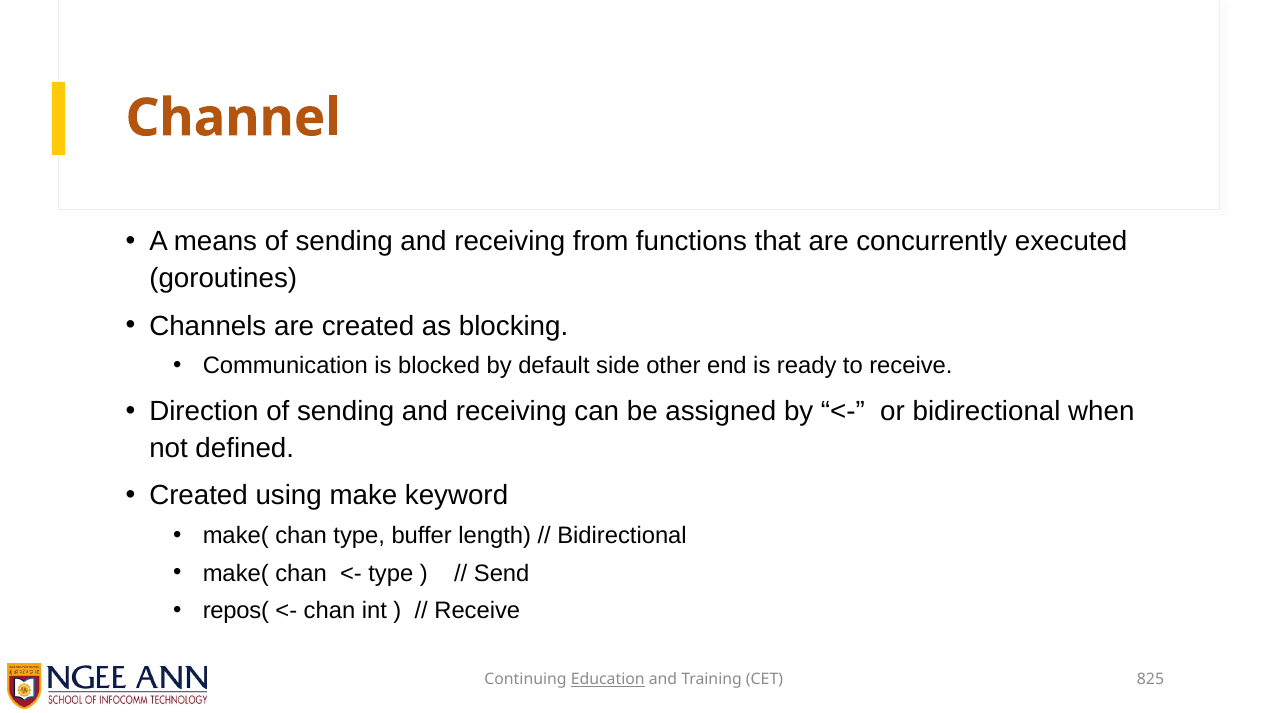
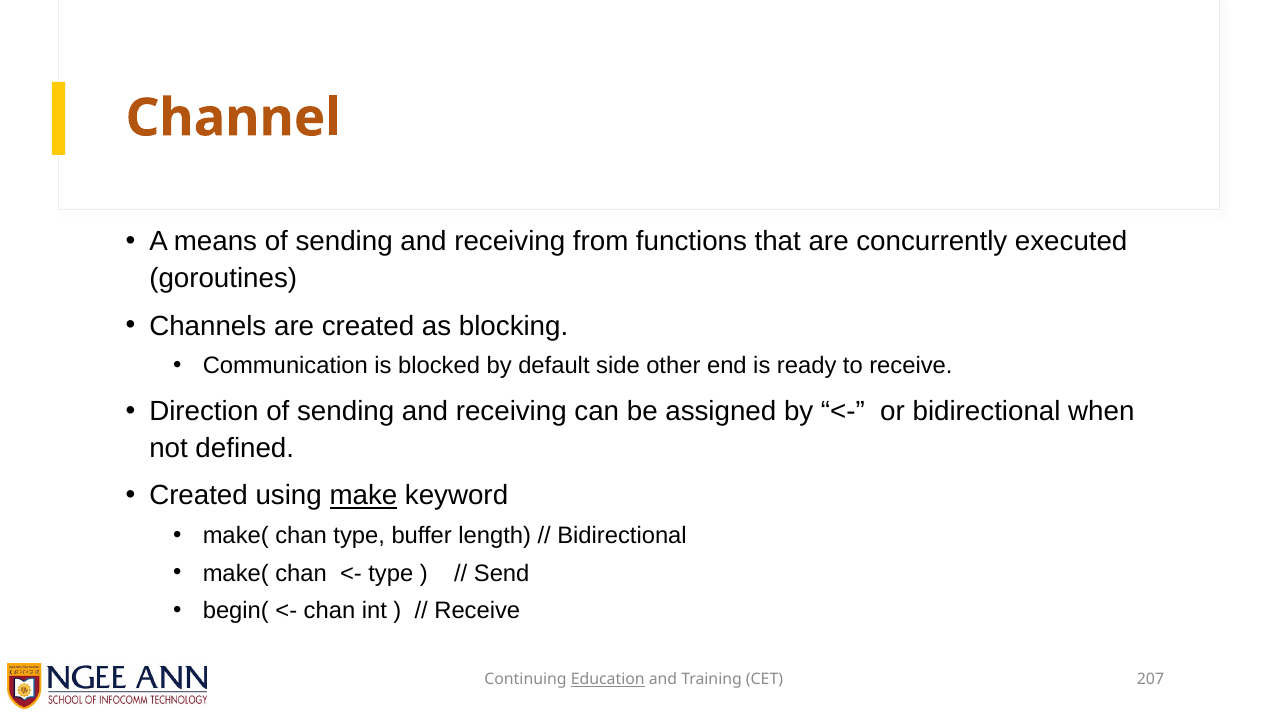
make underline: none -> present
repos(: repos( -> begin(
825: 825 -> 207
